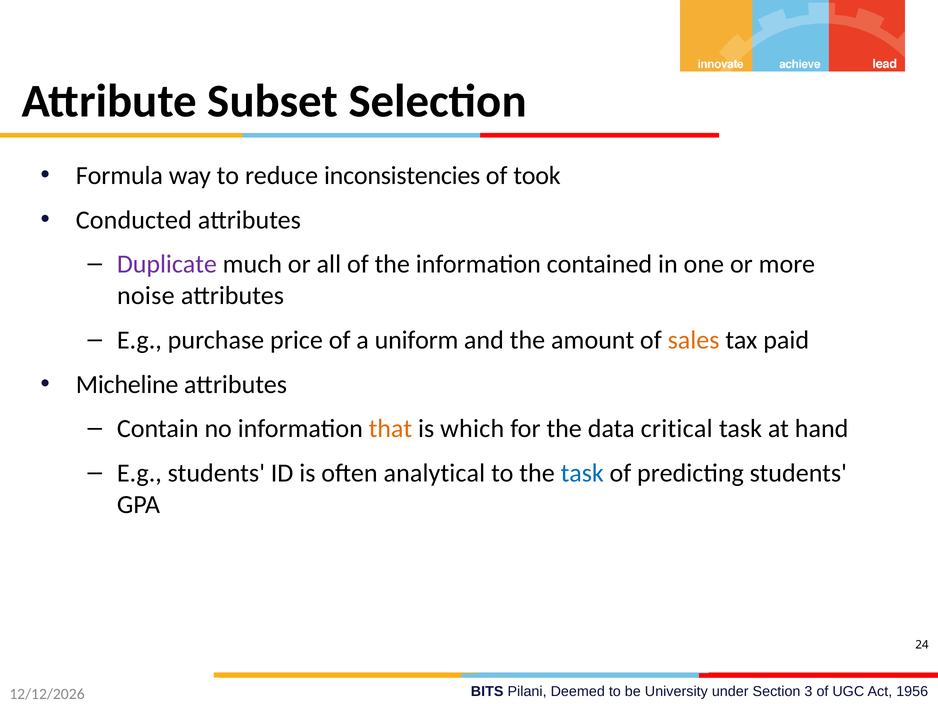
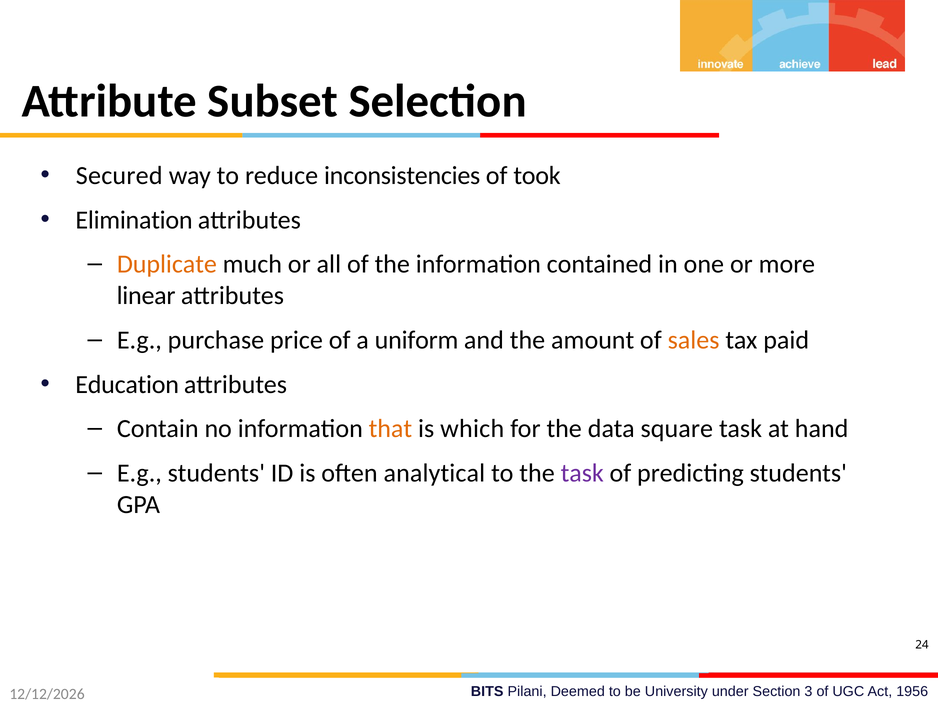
Formula: Formula -> Secured
Conducted: Conducted -> Elimination
Duplicate colour: purple -> orange
noise: noise -> linear
Micheline: Micheline -> Education
critical: critical -> square
task at (582, 473) colour: blue -> purple
